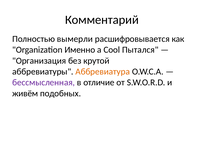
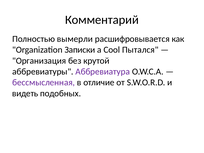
Именно: Именно -> Записки
Аббревиатура colour: orange -> purple
живём: живём -> видеть
